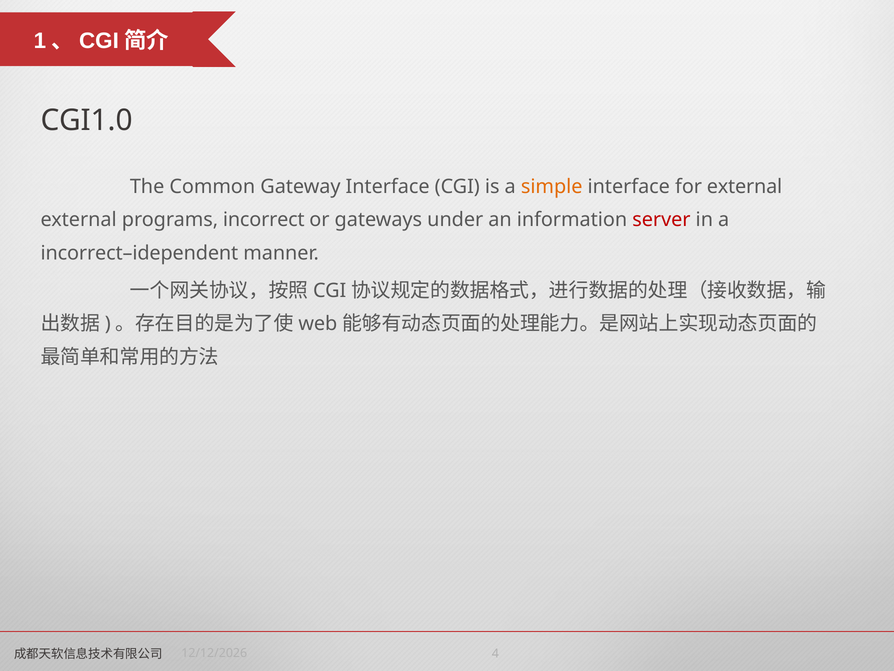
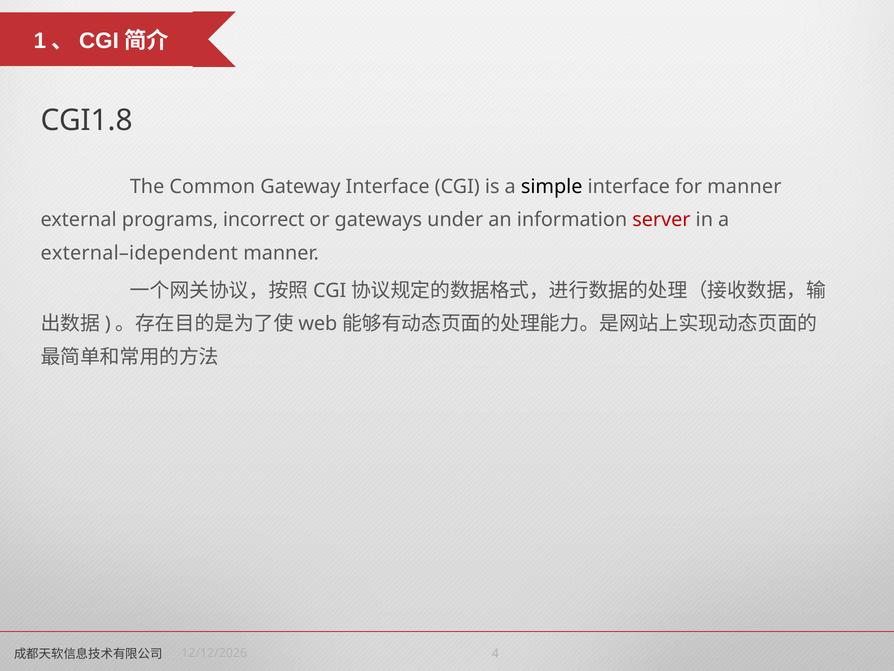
CGI1.0: CGI1.0 -> CGI1.8
simple colour: orange -> black
for external: external -> manner
incorrect–idependent: incorrect–idependent -> external–idependent
